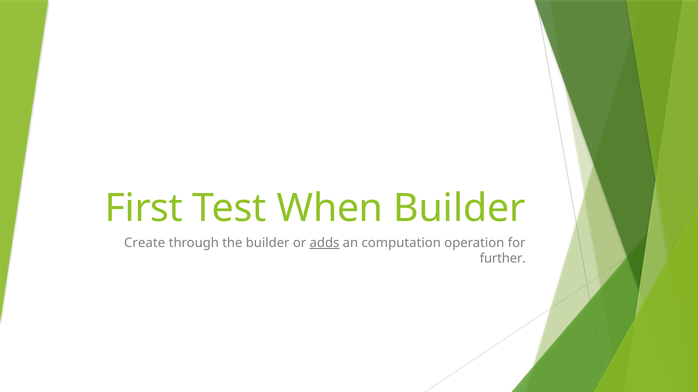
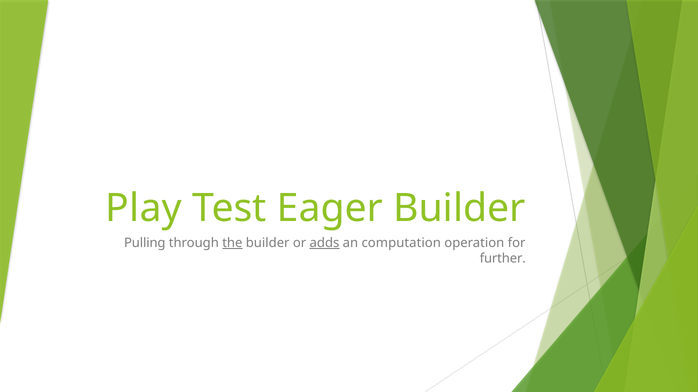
First: First -> Play
When: When -> Eager
Create: Create -> Pulling
the underline: none -> present
